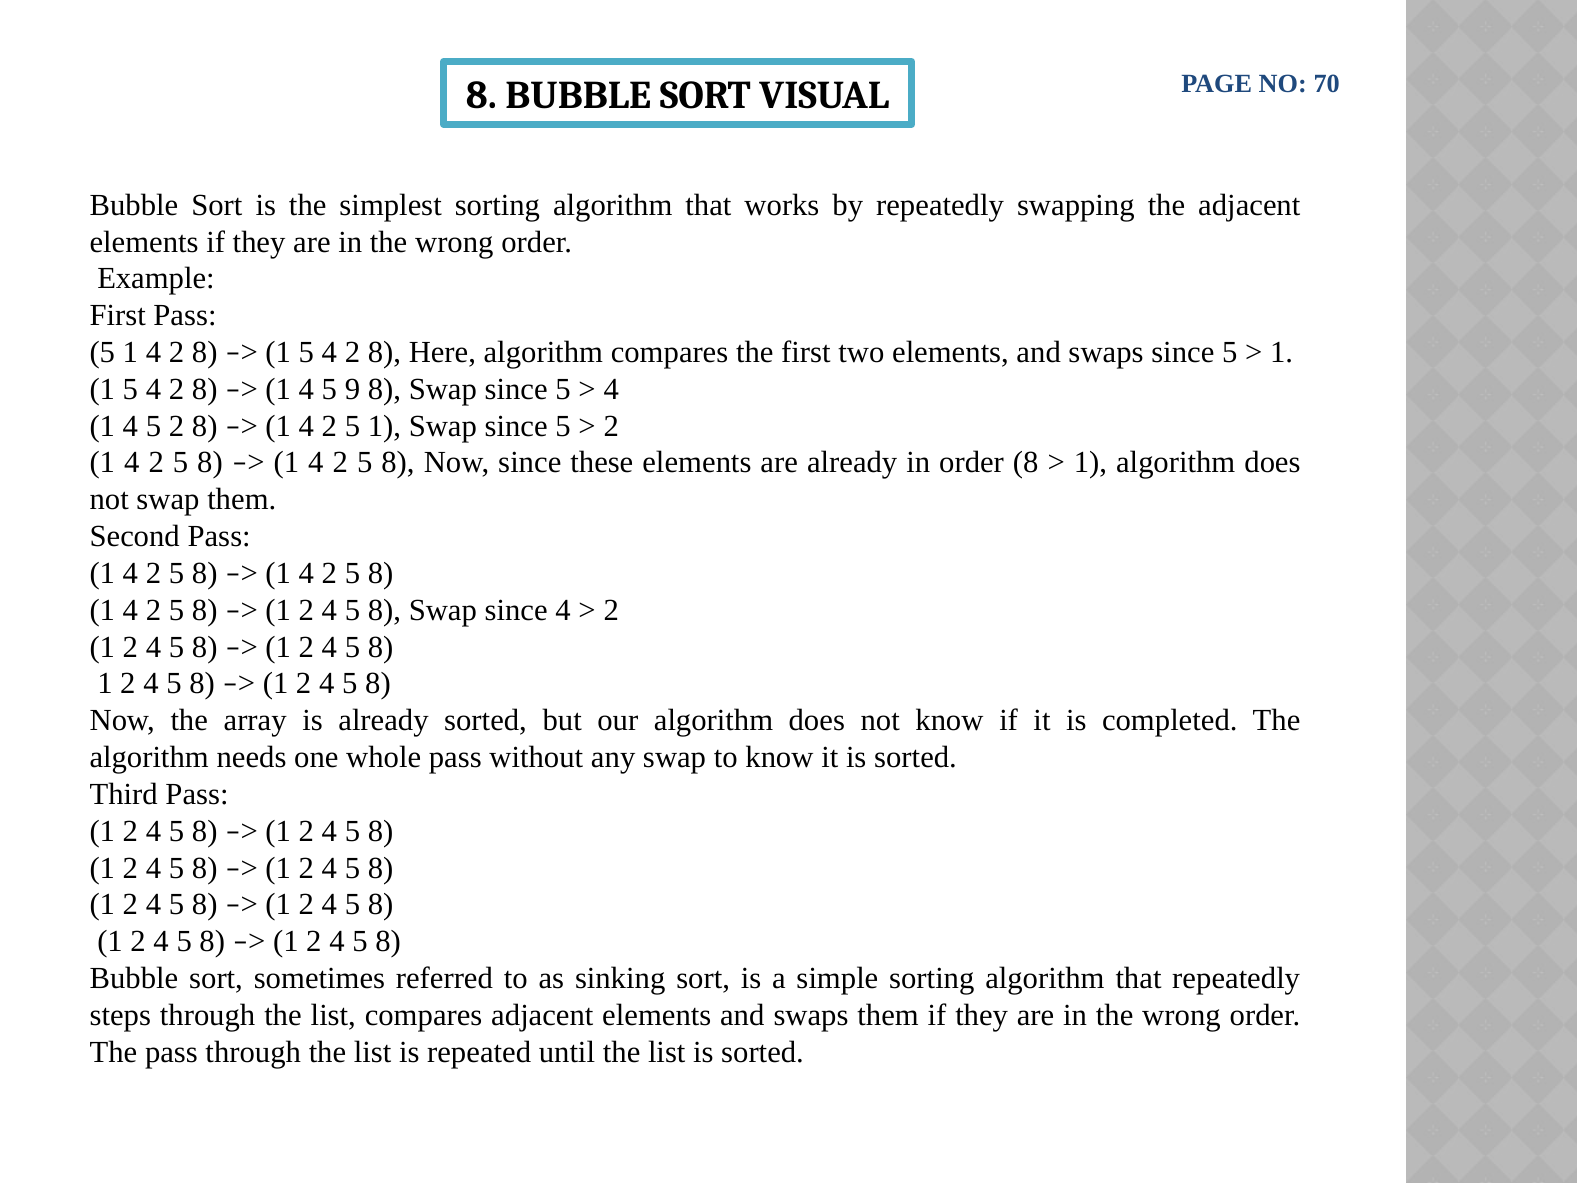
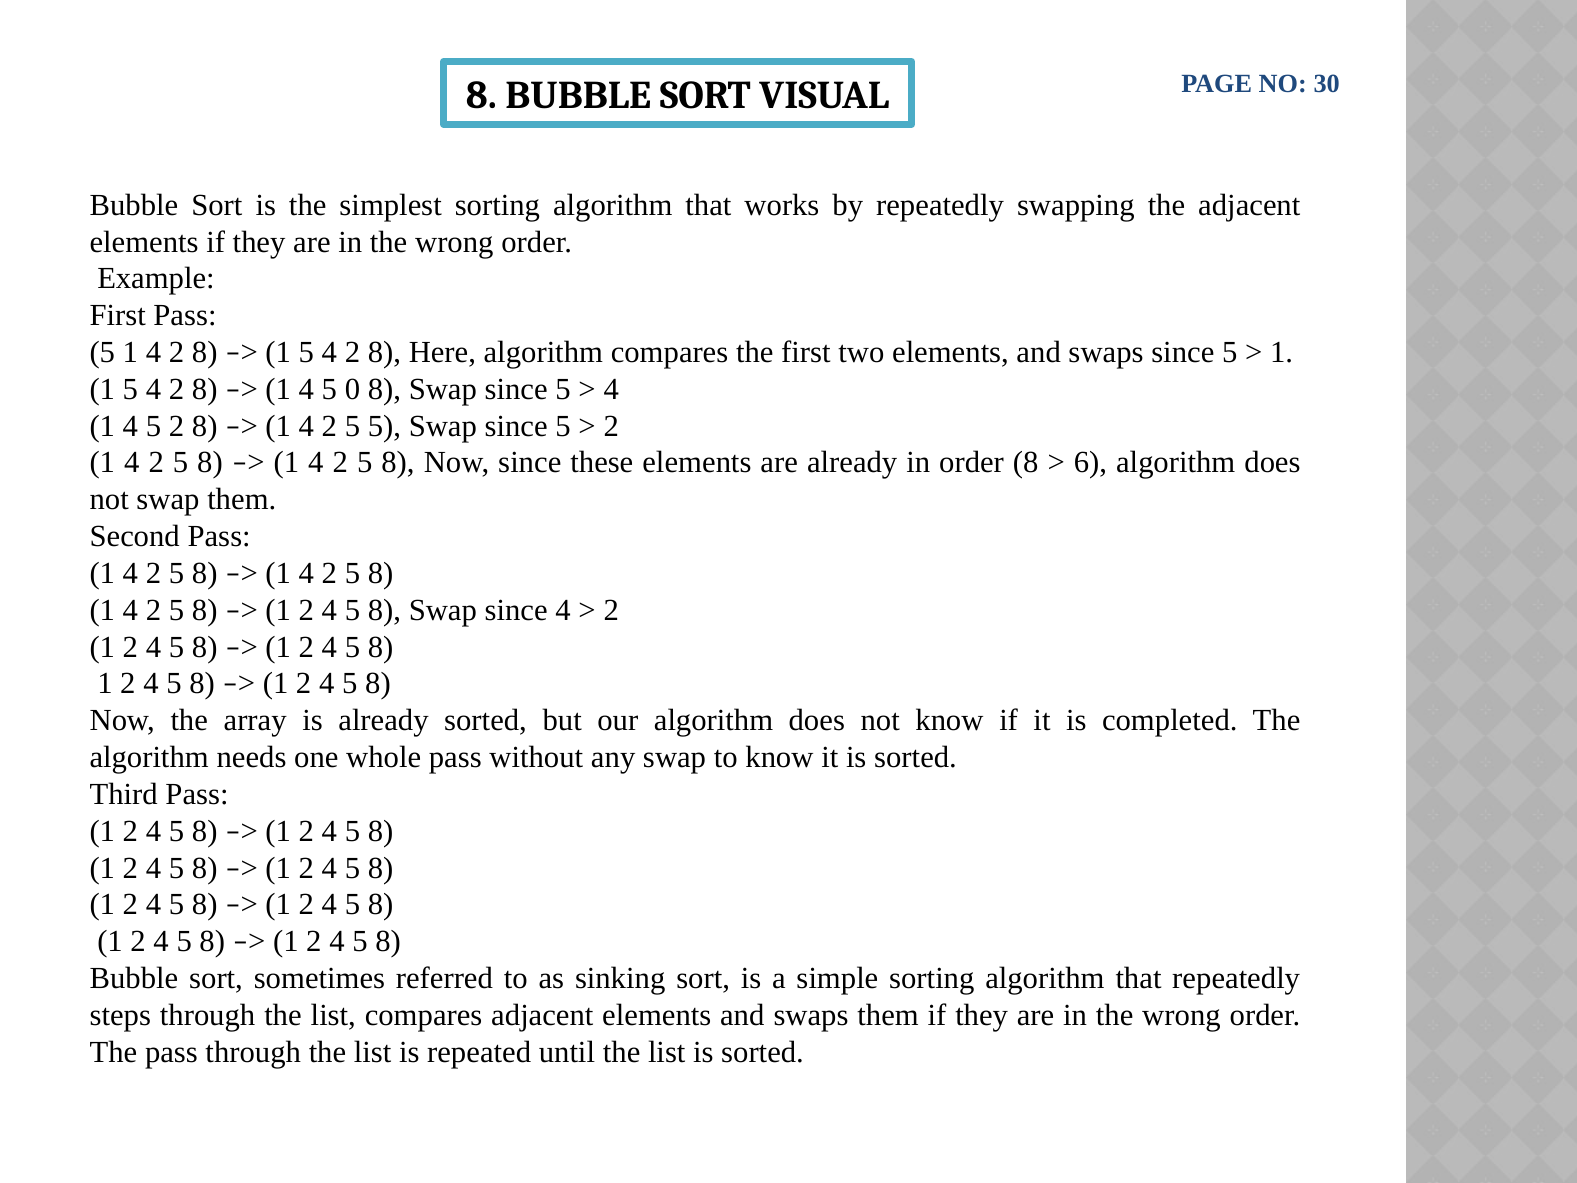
70: 70 -> 30
9: 9 -> 0
2 5 1: 1 -> 5
1 at (1090, 463): 1 -> 6
